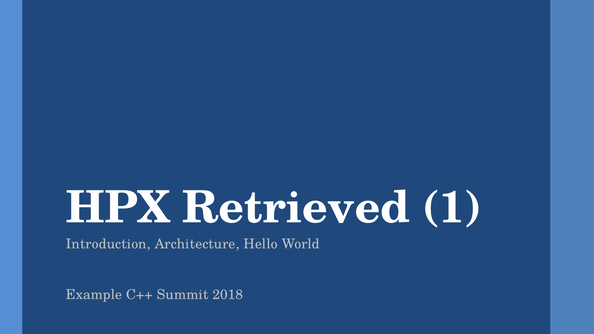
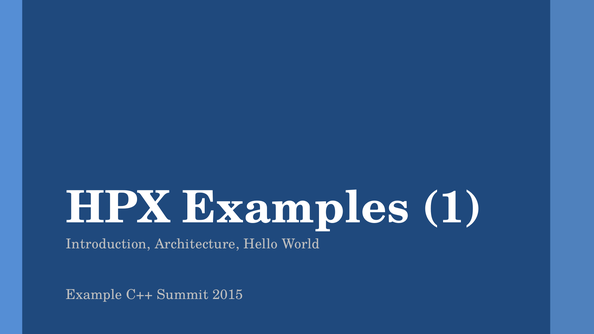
Retrieved: Retrieved -> Examples
2018: 2018 -> 2015
